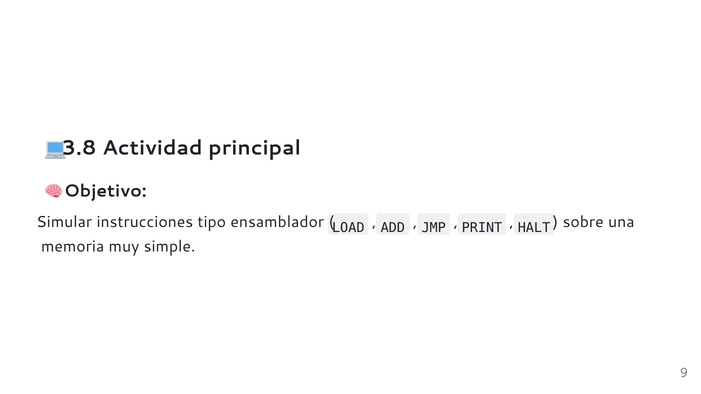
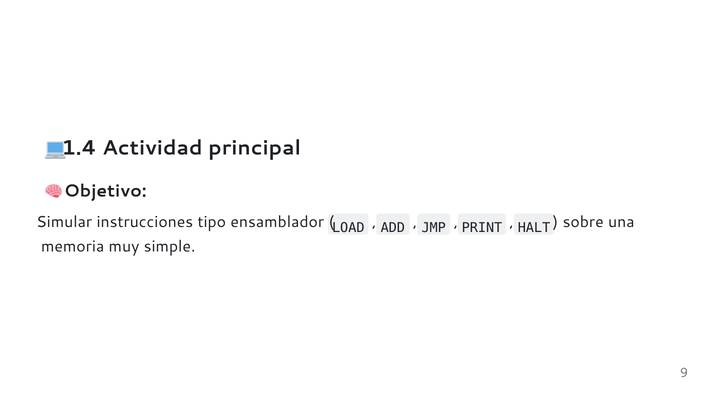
3.8: 3.8 -> 1.4
